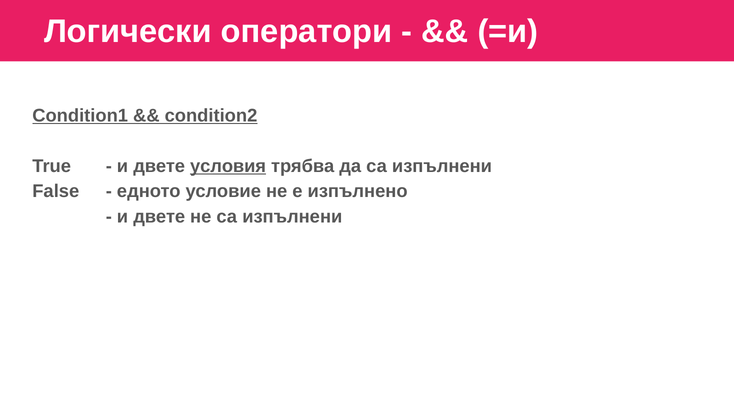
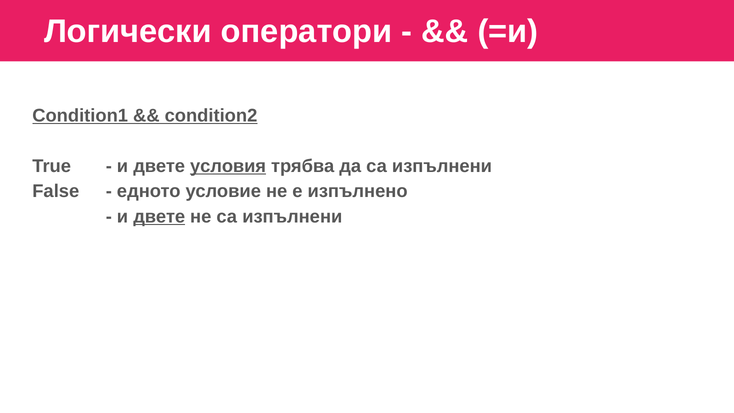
двете at (159, 217) underline: none -> present
